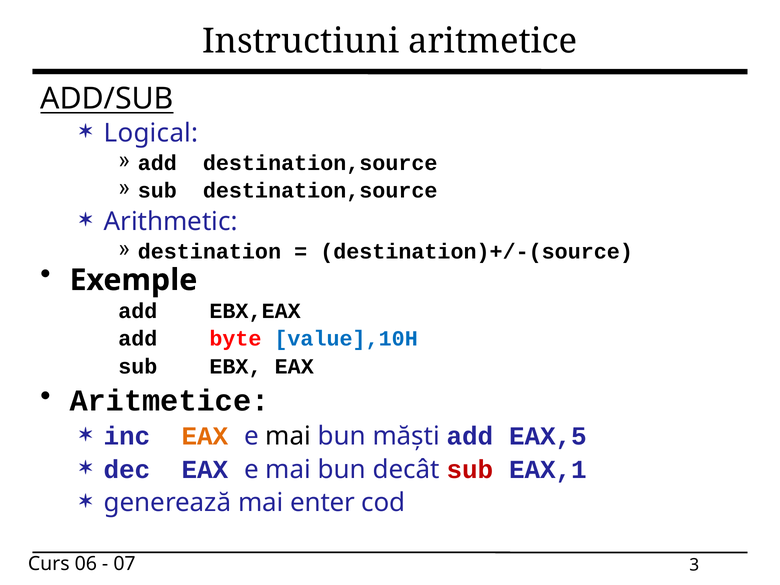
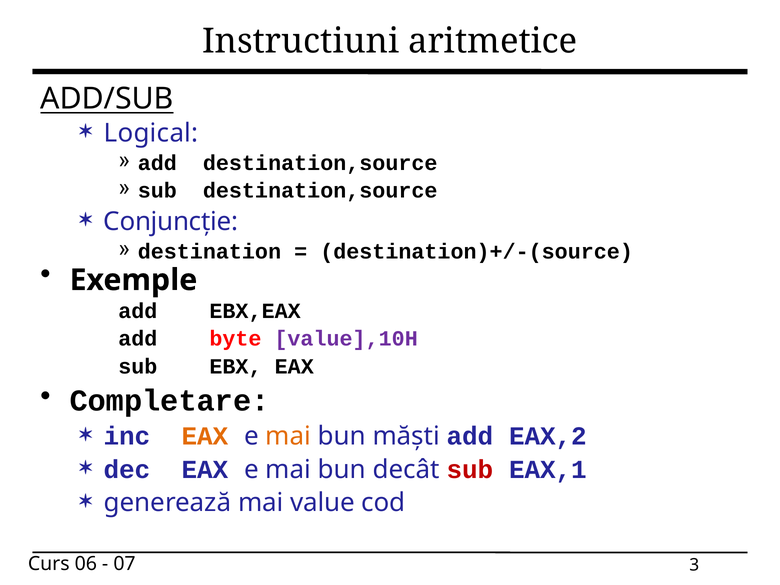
Arithmetic: Arithmetic -> Conjuncție
value],10H colour: blue -> purple
Aritmetice at (170, 401): Aritmetice -> Completare
mai at (288, 436) colour: black -> orange
EAX,5: EAX,5 -> EAX,2
enter: enter -> value
